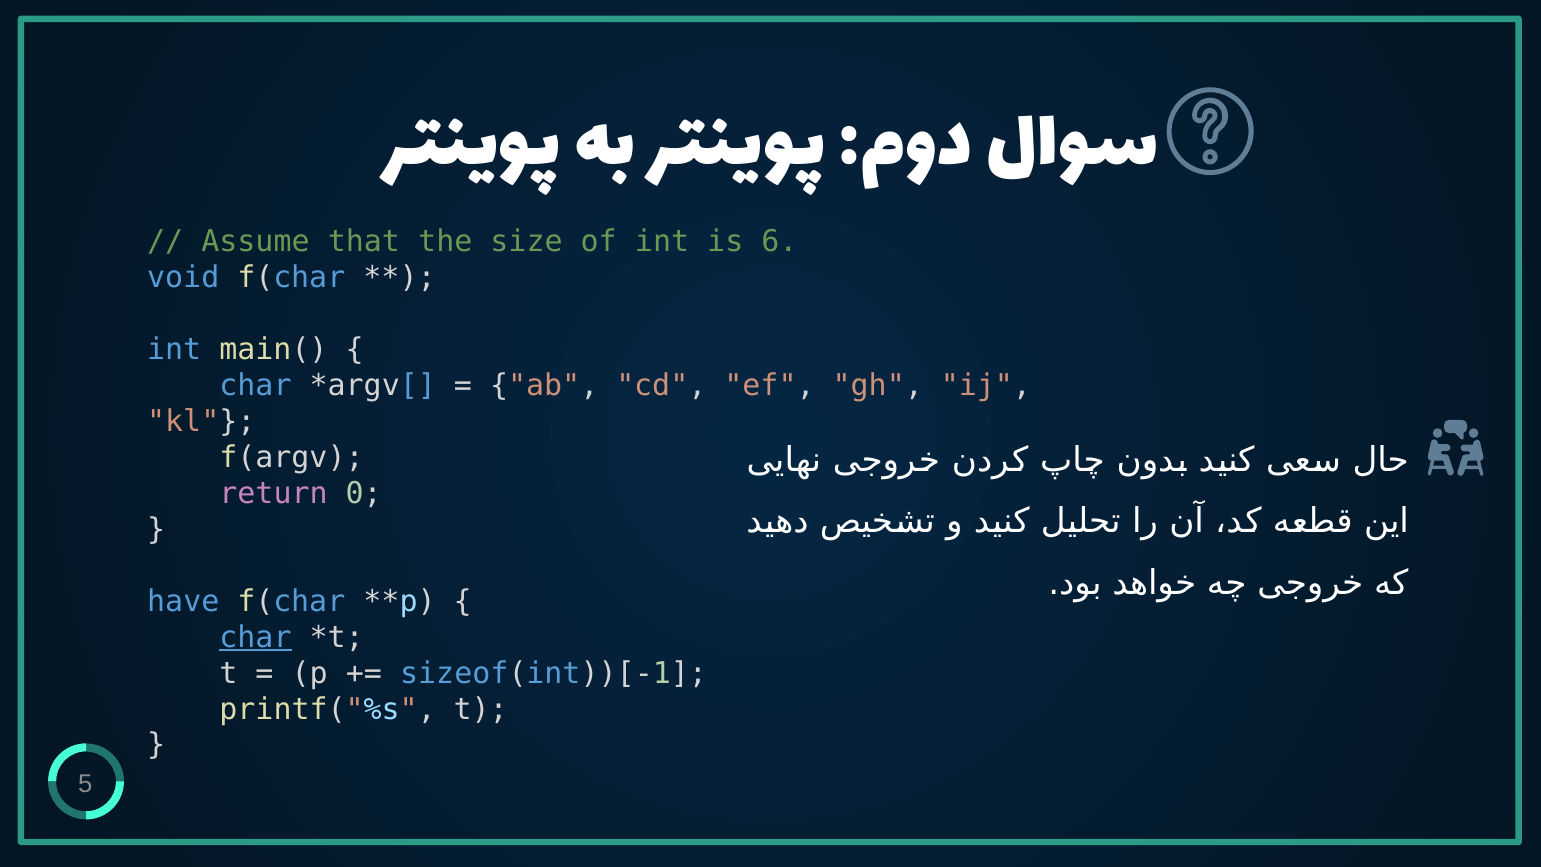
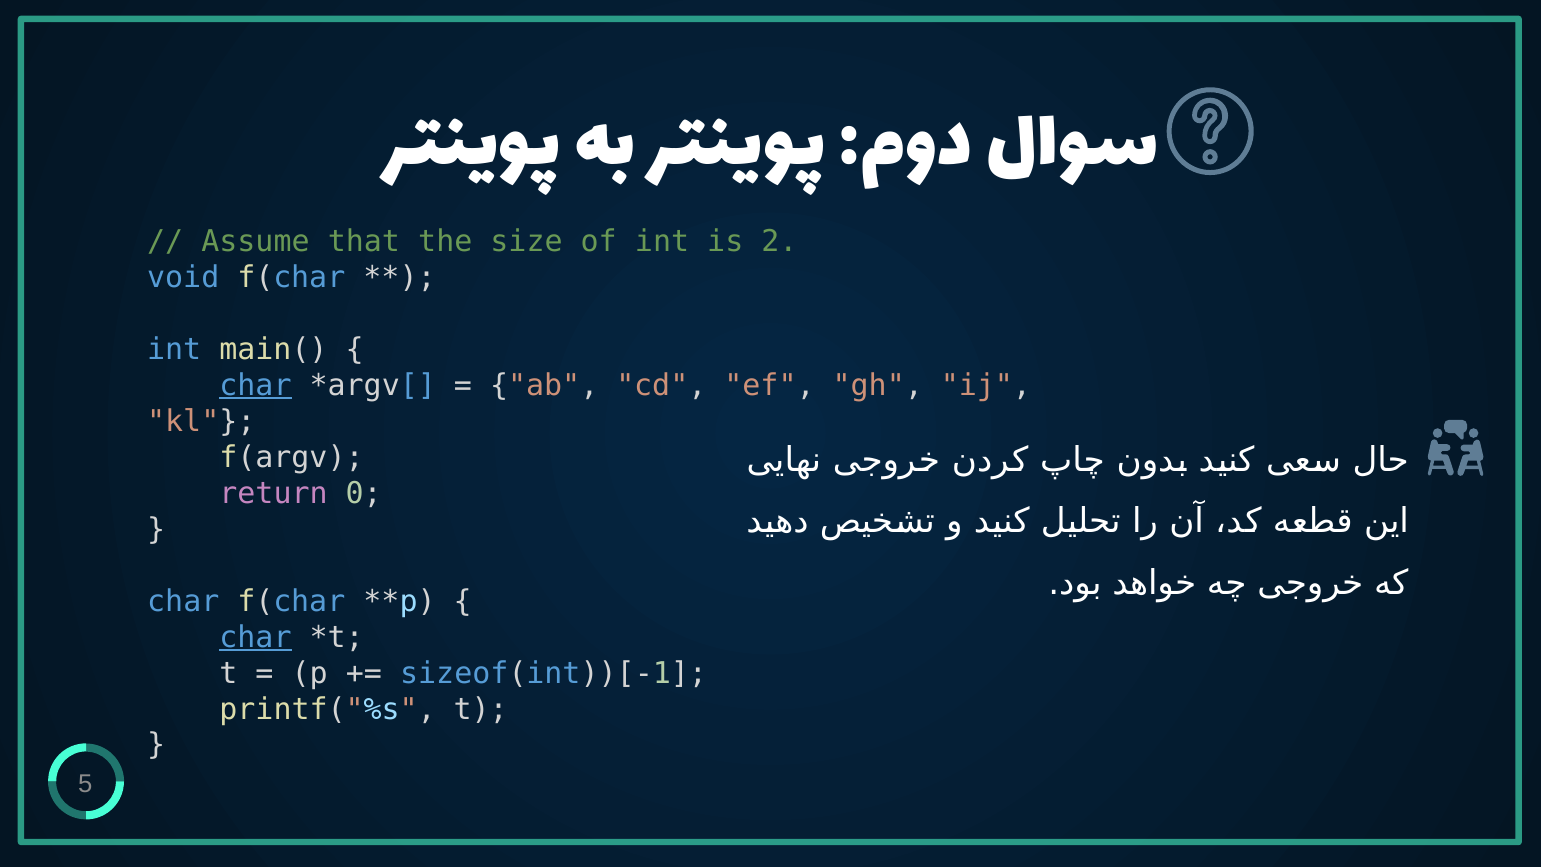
6: 6 -> 2
char at (255, 385) underline: none -> present
have at (183, 601): have -> char
